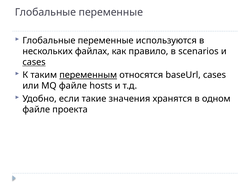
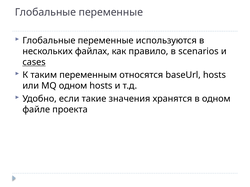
переменным underline: present -> none
baseUrl cases: cases -> hosts
MQ файле: файле -> одном
